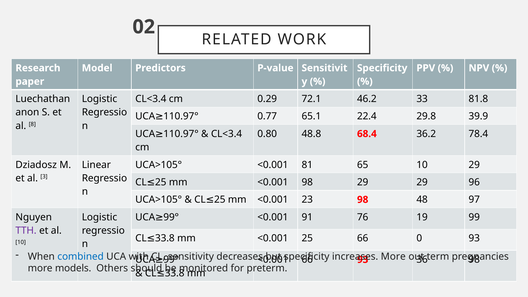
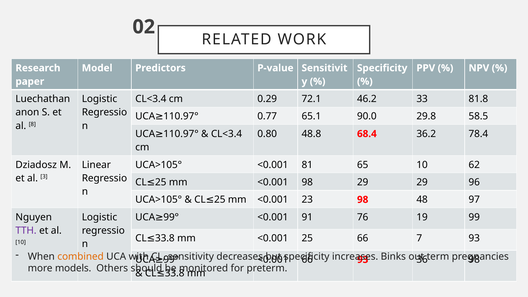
22.4: 22.4 -> 90.0
39.9: 39.9 -> 58.5
10 29: 29 -> 62
0: 0 -> 7
combined colour: blue -> orange
More at (393, 256): More -> Binks
